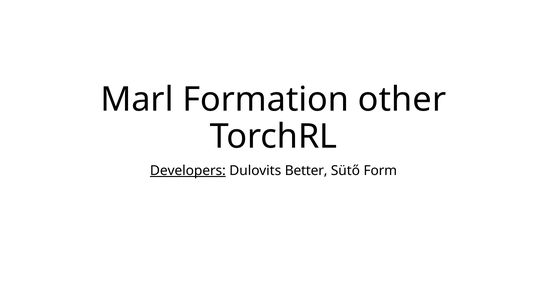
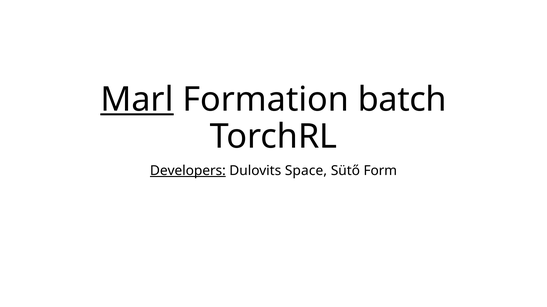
Marl underline: none -> present
other: other -> batch
Better: Better -> Space
